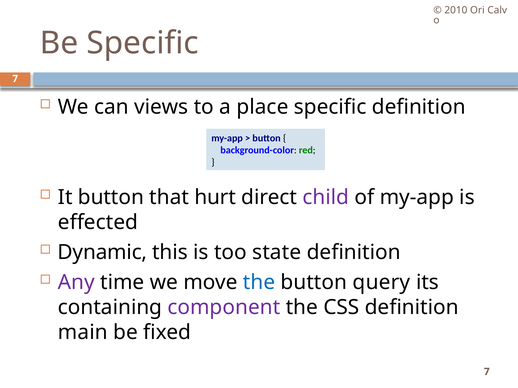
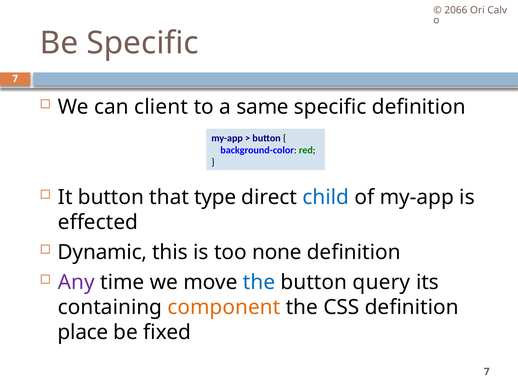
2010: 2010 -> 2066
views: views -> client
place: place -> same
hurt: hurt -> type
child colour: purple -> blue
state: state -> none
component colour: purple -> orange
main: main -> place
